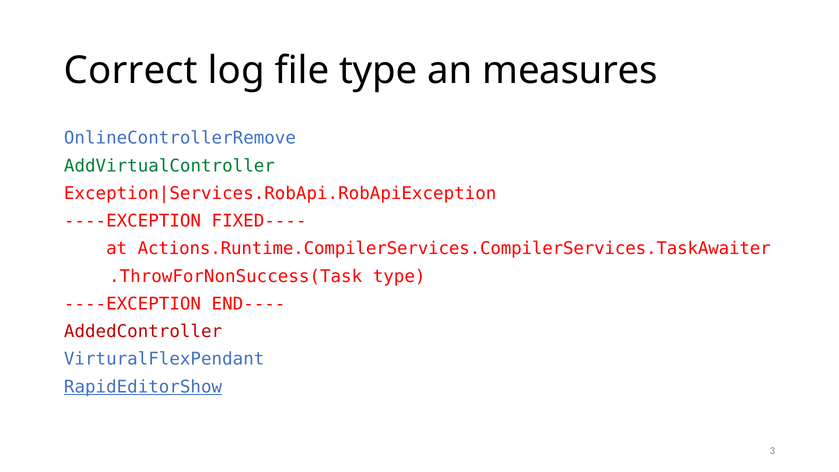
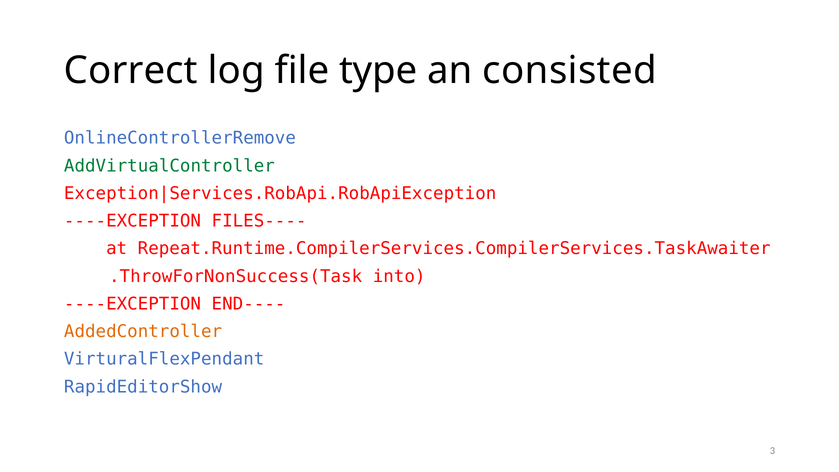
measures: measures -> consisted
FIXED----: FIXED---- -> FILES----
Actions.Runtime.CompilerServices.CompilerServices.TaskAwaiter: Actions.Runtime.CompilerServices.CompilerServices.TaskAwaiter -> Repeat.Runtime.CompilerServices.CompilerServices.TaskAwaiter
.ThrowForNonSuccess(Task type: type -> into
AddedController colour: red -> orange
RapidEditorShow underline: present -> none
